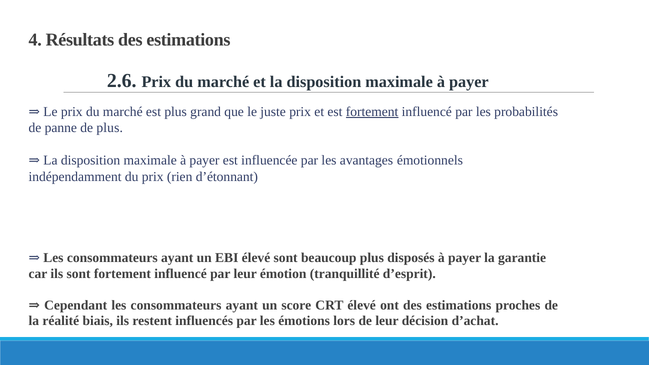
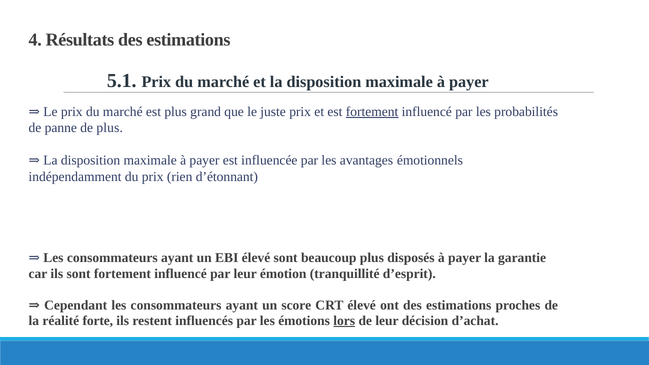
2.6: 2.6 -> 5.1
biais: biais -> forte
lors underline: none -> present
